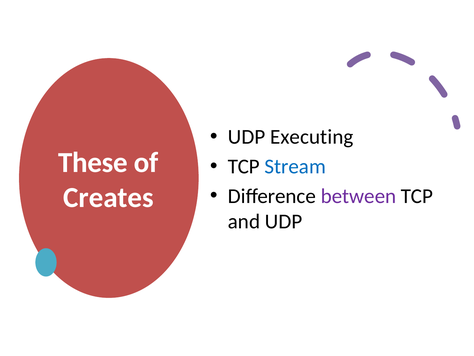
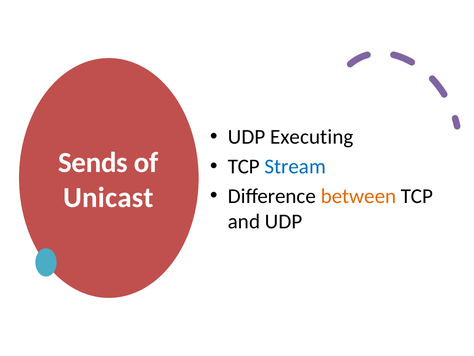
These: These -> Sends
between colour: purple -> orange
Creates: Creates -> Unicast
